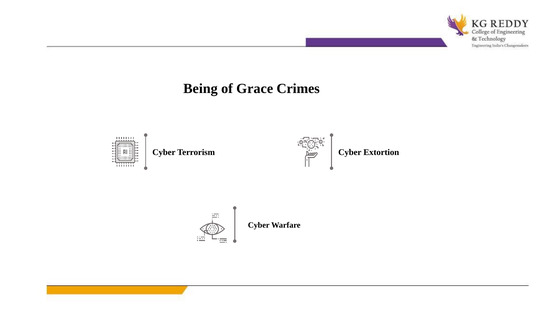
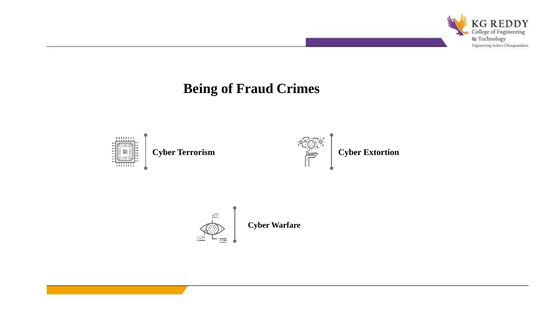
Grace: Grace -> Fraud
